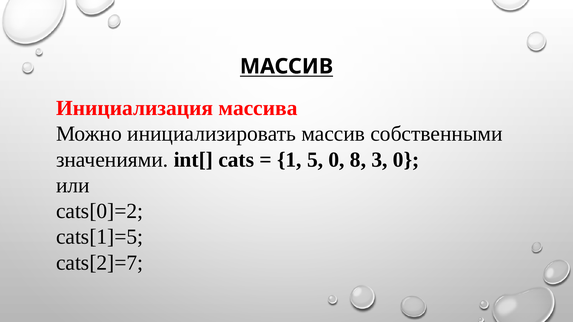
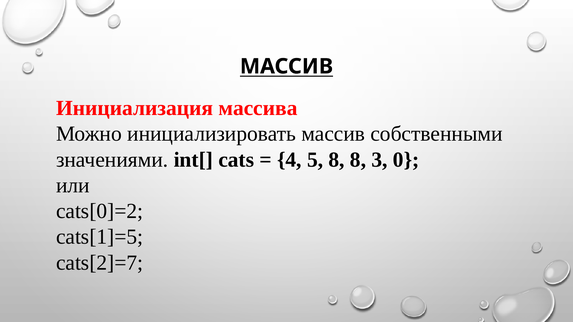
1: 1 -> 4
5 0: 0 -> 8
